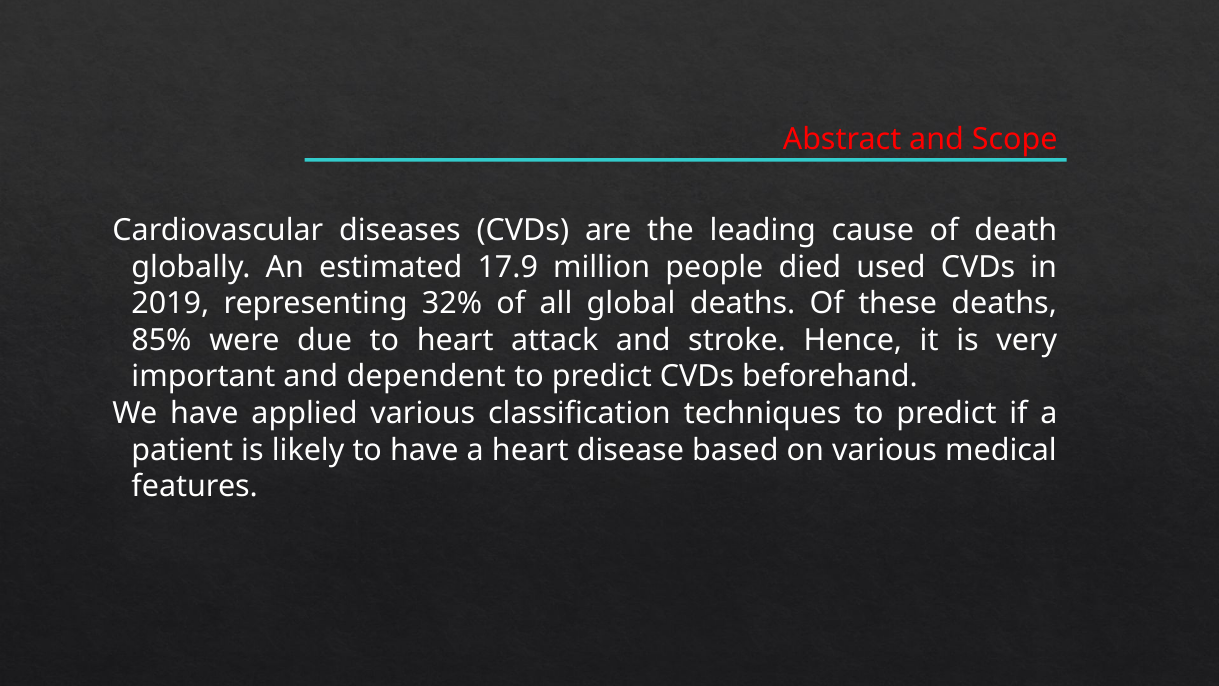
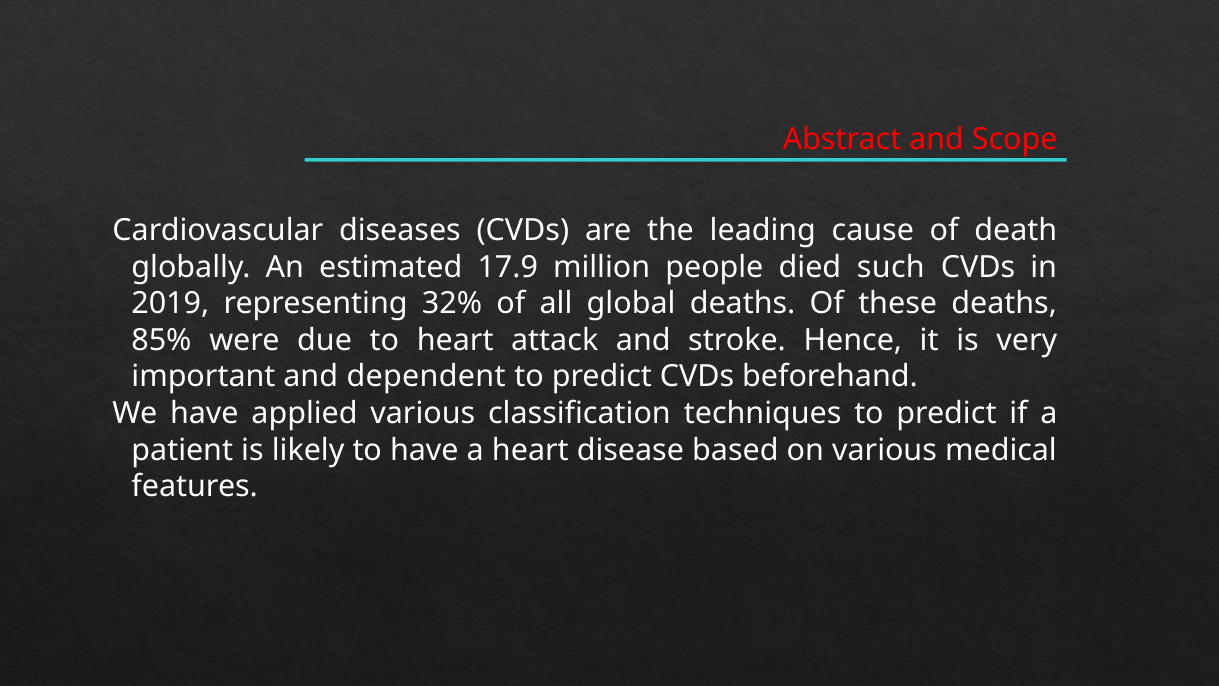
used: used -> such
